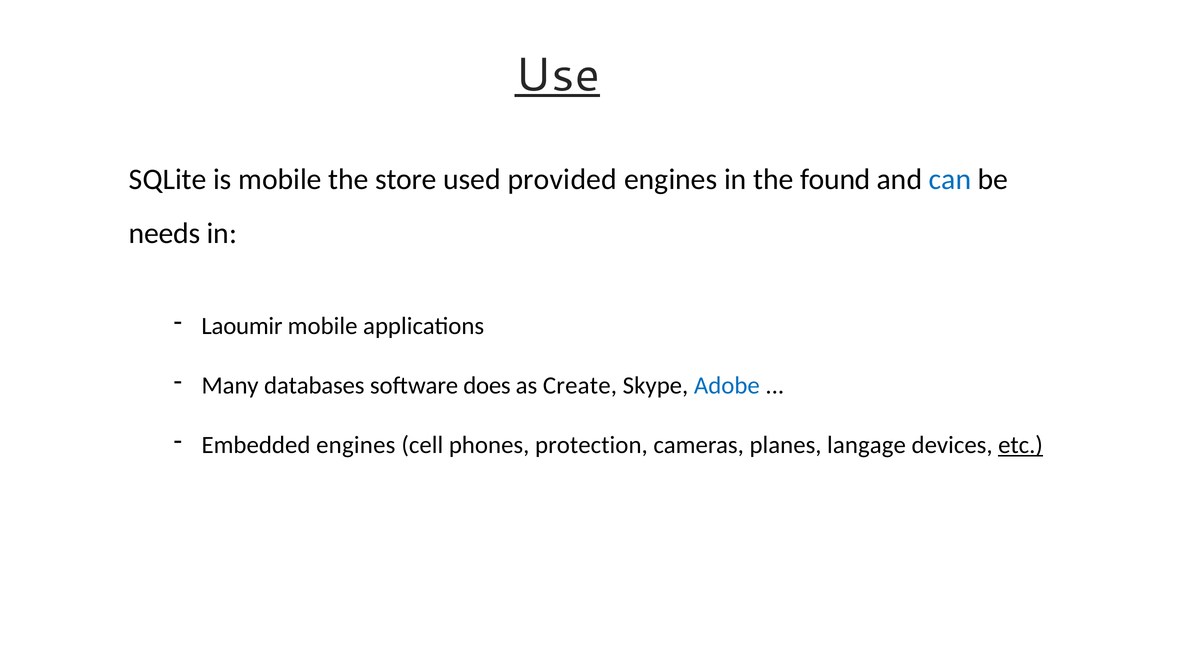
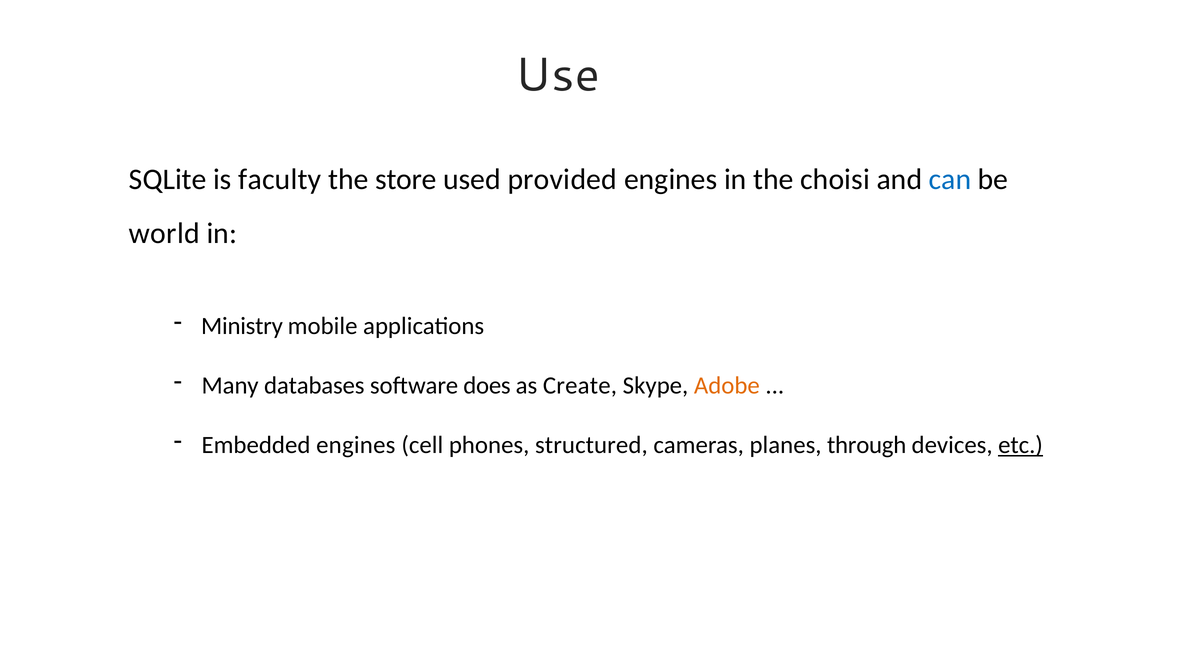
Use underline: present -> none
is mobile: mobile -> faculty
found: found -> choisi
needs: needs -> world
Laoumir: Laoumir -> Ministry
Adobe colour: blue -> orange
protection: protection -> structured
langage: langage -> through
